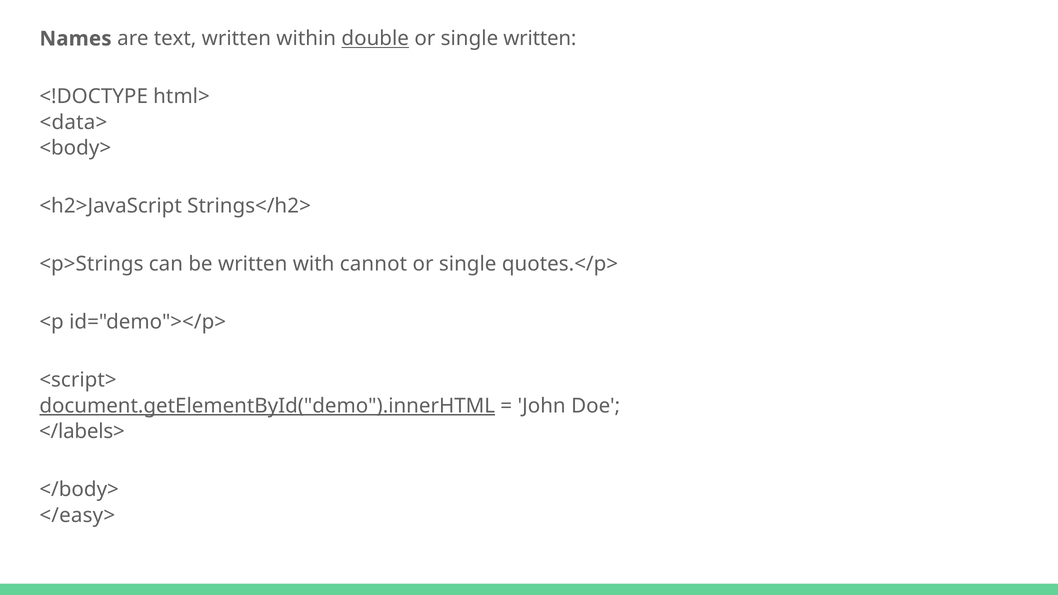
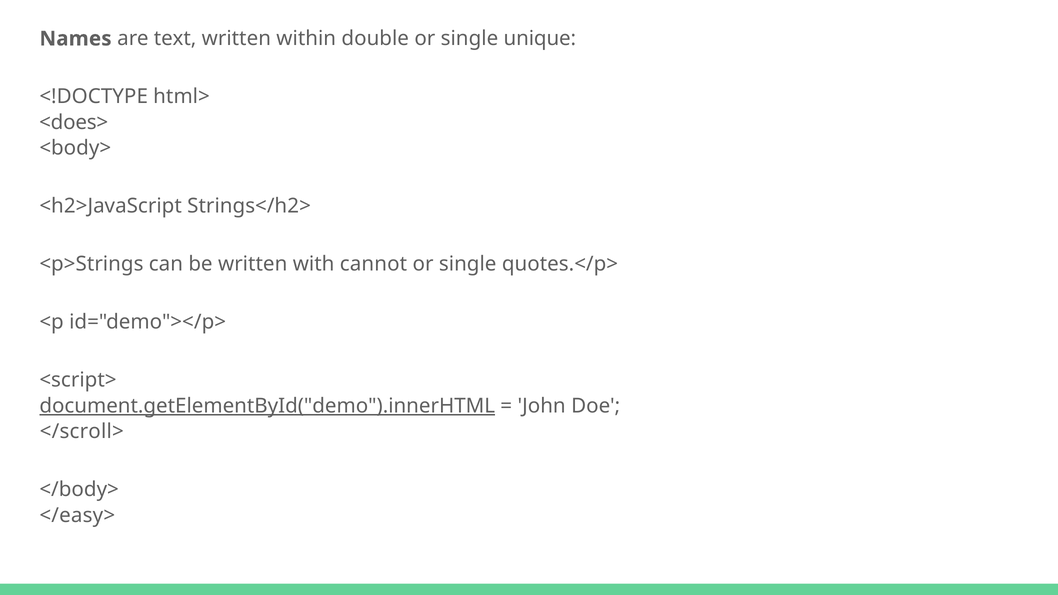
double underline: present -> none
single written: written -> unique
<data>: <data> -> <does>
</labels>: </labels> -> </scroll>
